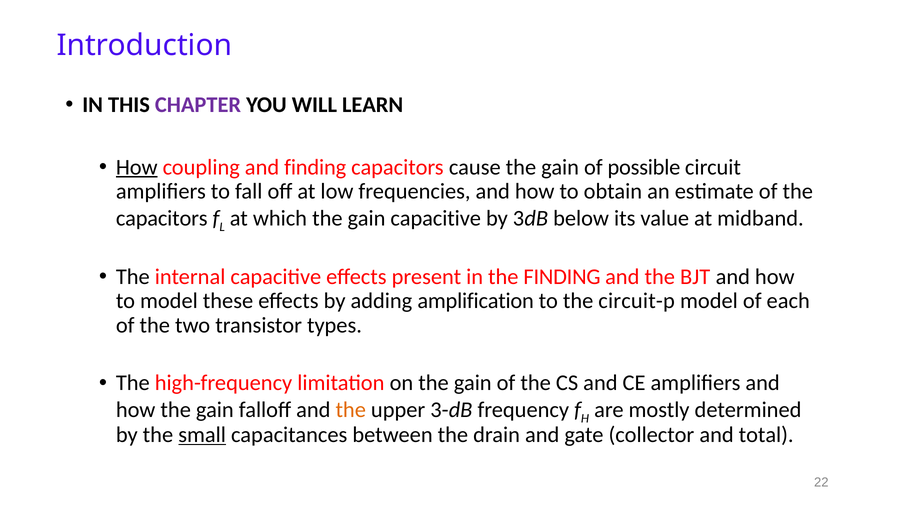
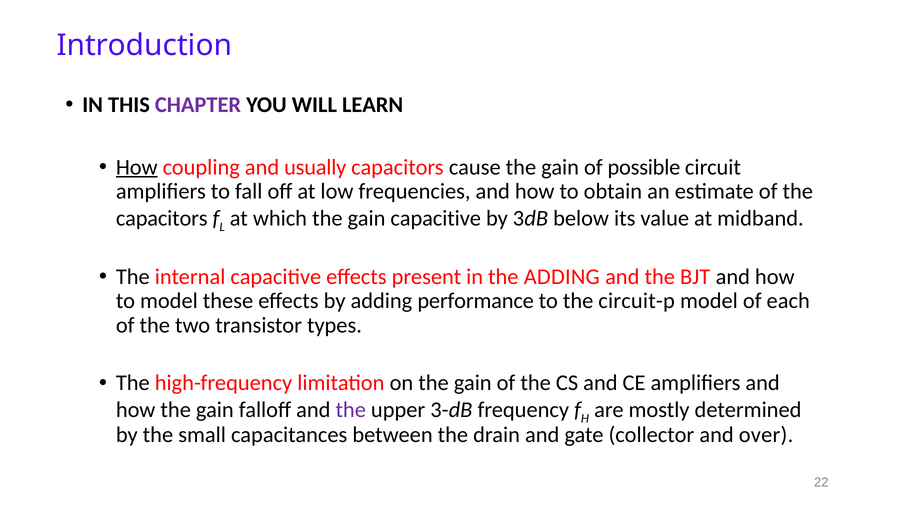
and finding: finding -> usually
the FINDING: FINDING -> ADDING
amplification: amplification -> performance
the at (351, 410) colour: orange -> purple
small underline: present -> none
total: total -> over
